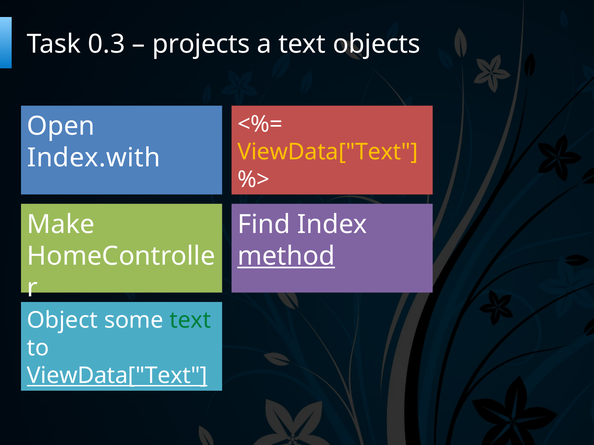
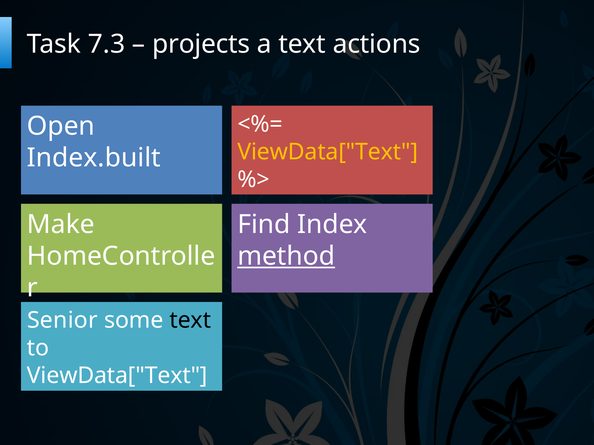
0.3: 0.3 -> 7.3
objects: objects -> actions
Index.with: Index.with -> Index.built
Object: Object -> Senior
text at (190, 321) colour: green -> black
ViewData["Text at (117, 376) underline: present -> none
